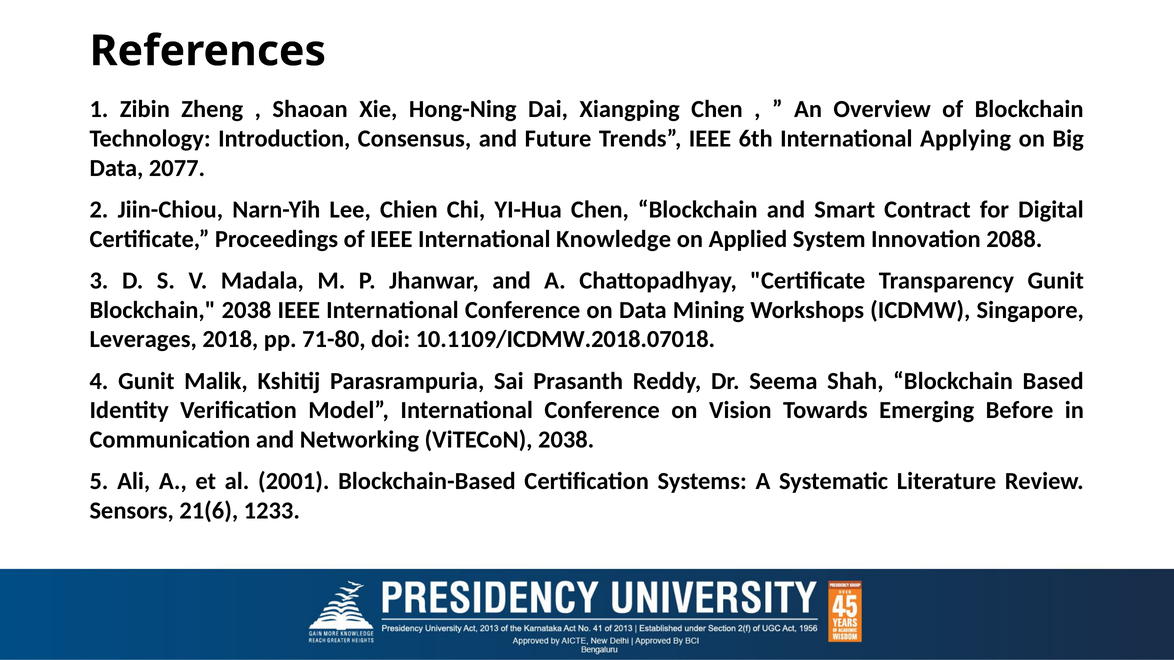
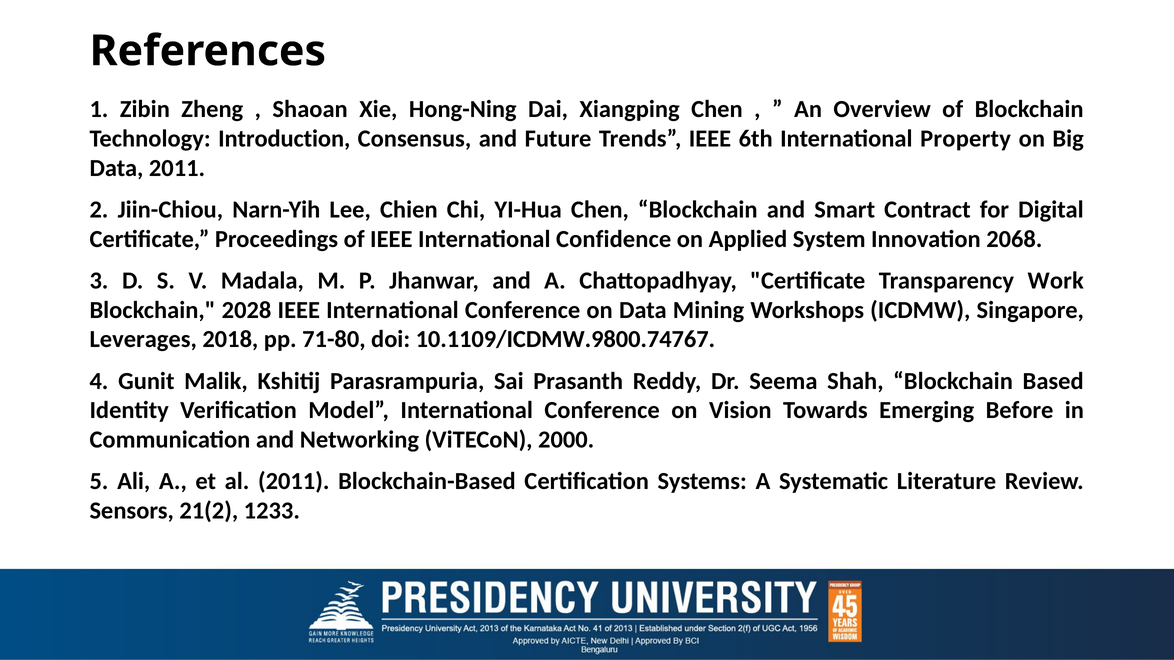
Applying: Applying -> Property
Data 2077: 2077 -> 2011
Knowledge: Knowledge -> Confidence
2088: 2088 -> 2068
Transparency Gunit: Gunit -> Work
Blockchain 2038: 2038 -> 2028
10.1109/ICDMW.2018.07018: 10.1109/ICDMW.2018.07018 -> 10.1109/ICDMW.9800.74767
ViTECoN 2038: 2038 -> 2000
al 2001: 2001 -> 2011
21(6: 21(6 -> 21(2
